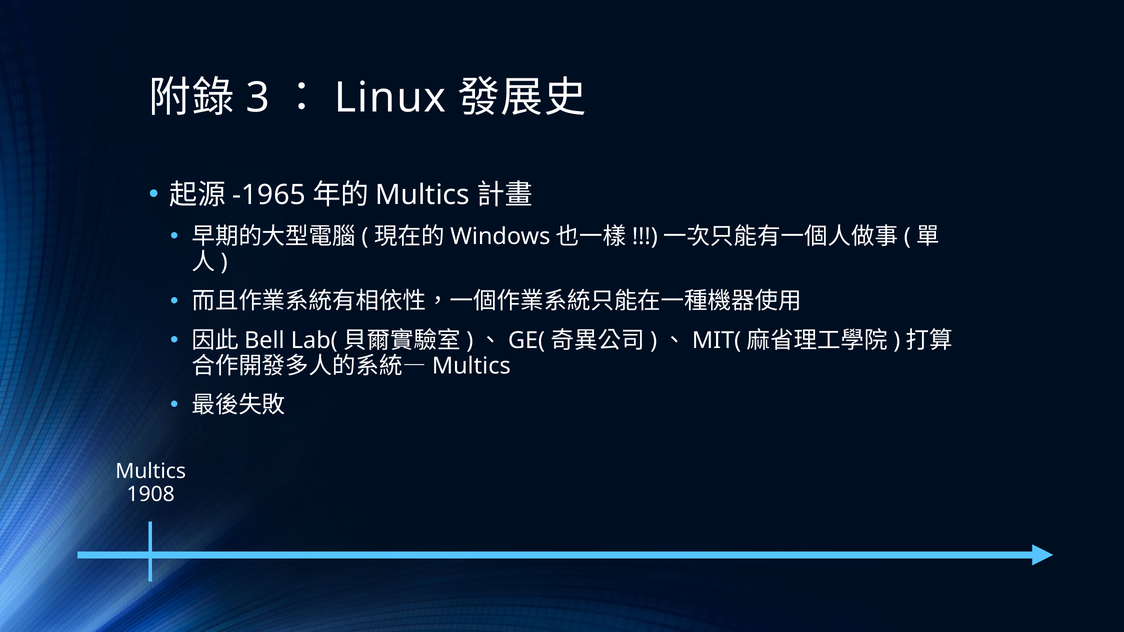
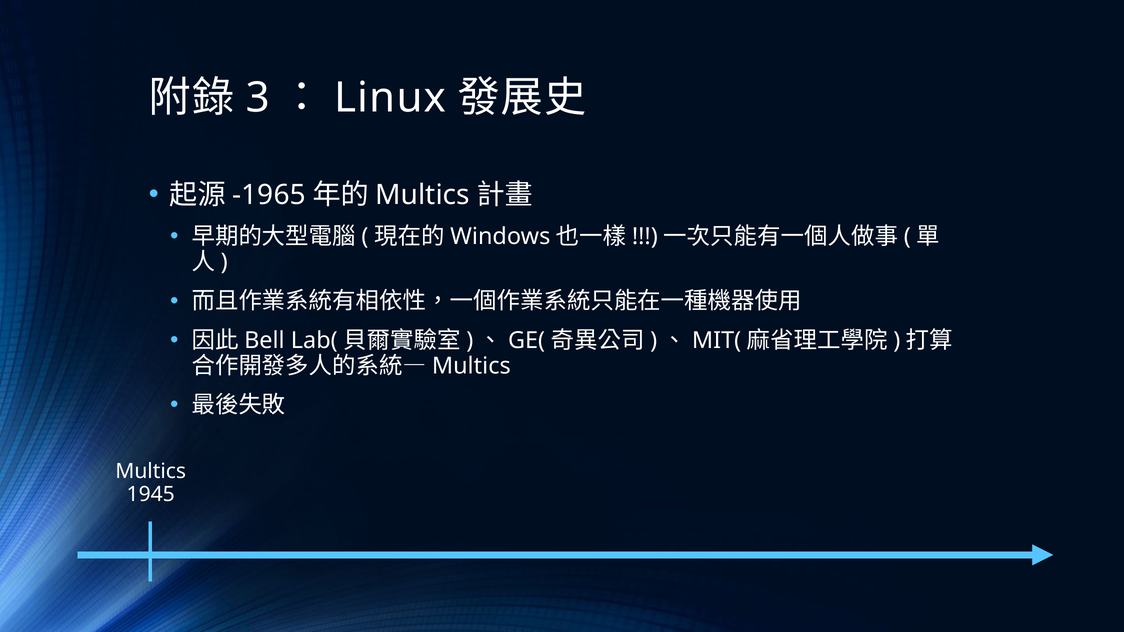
1908: 1908 -> 1945
